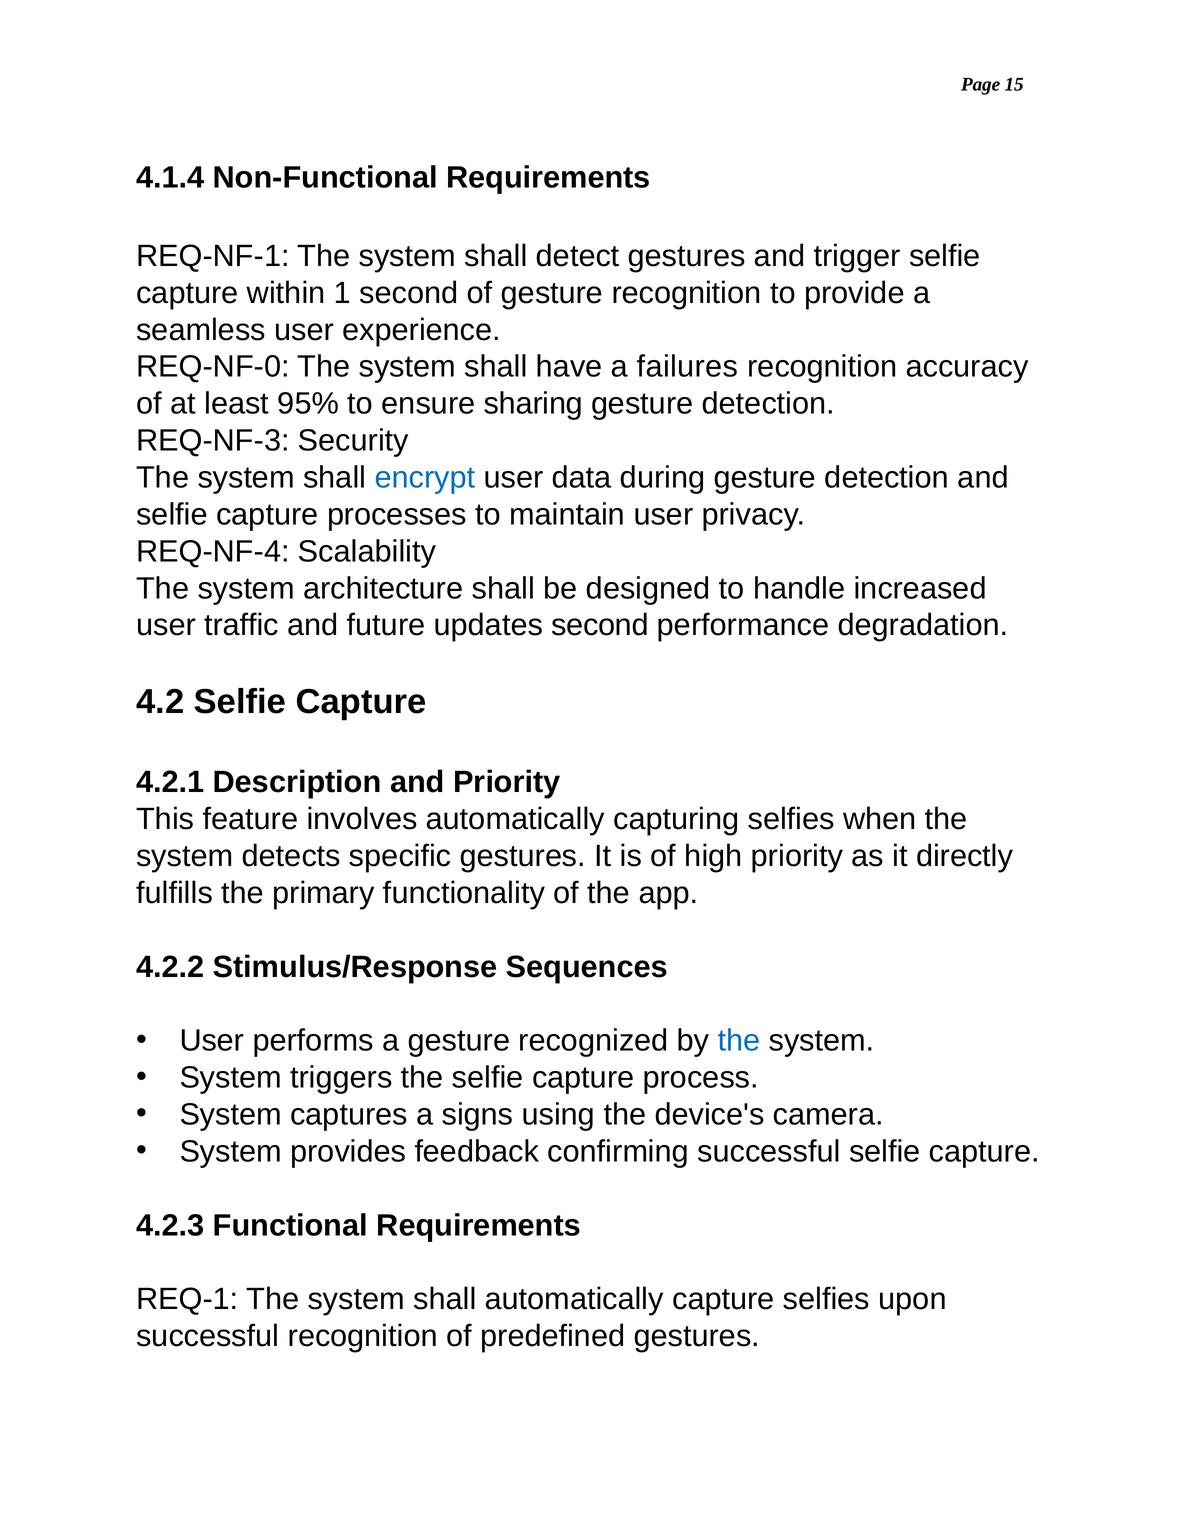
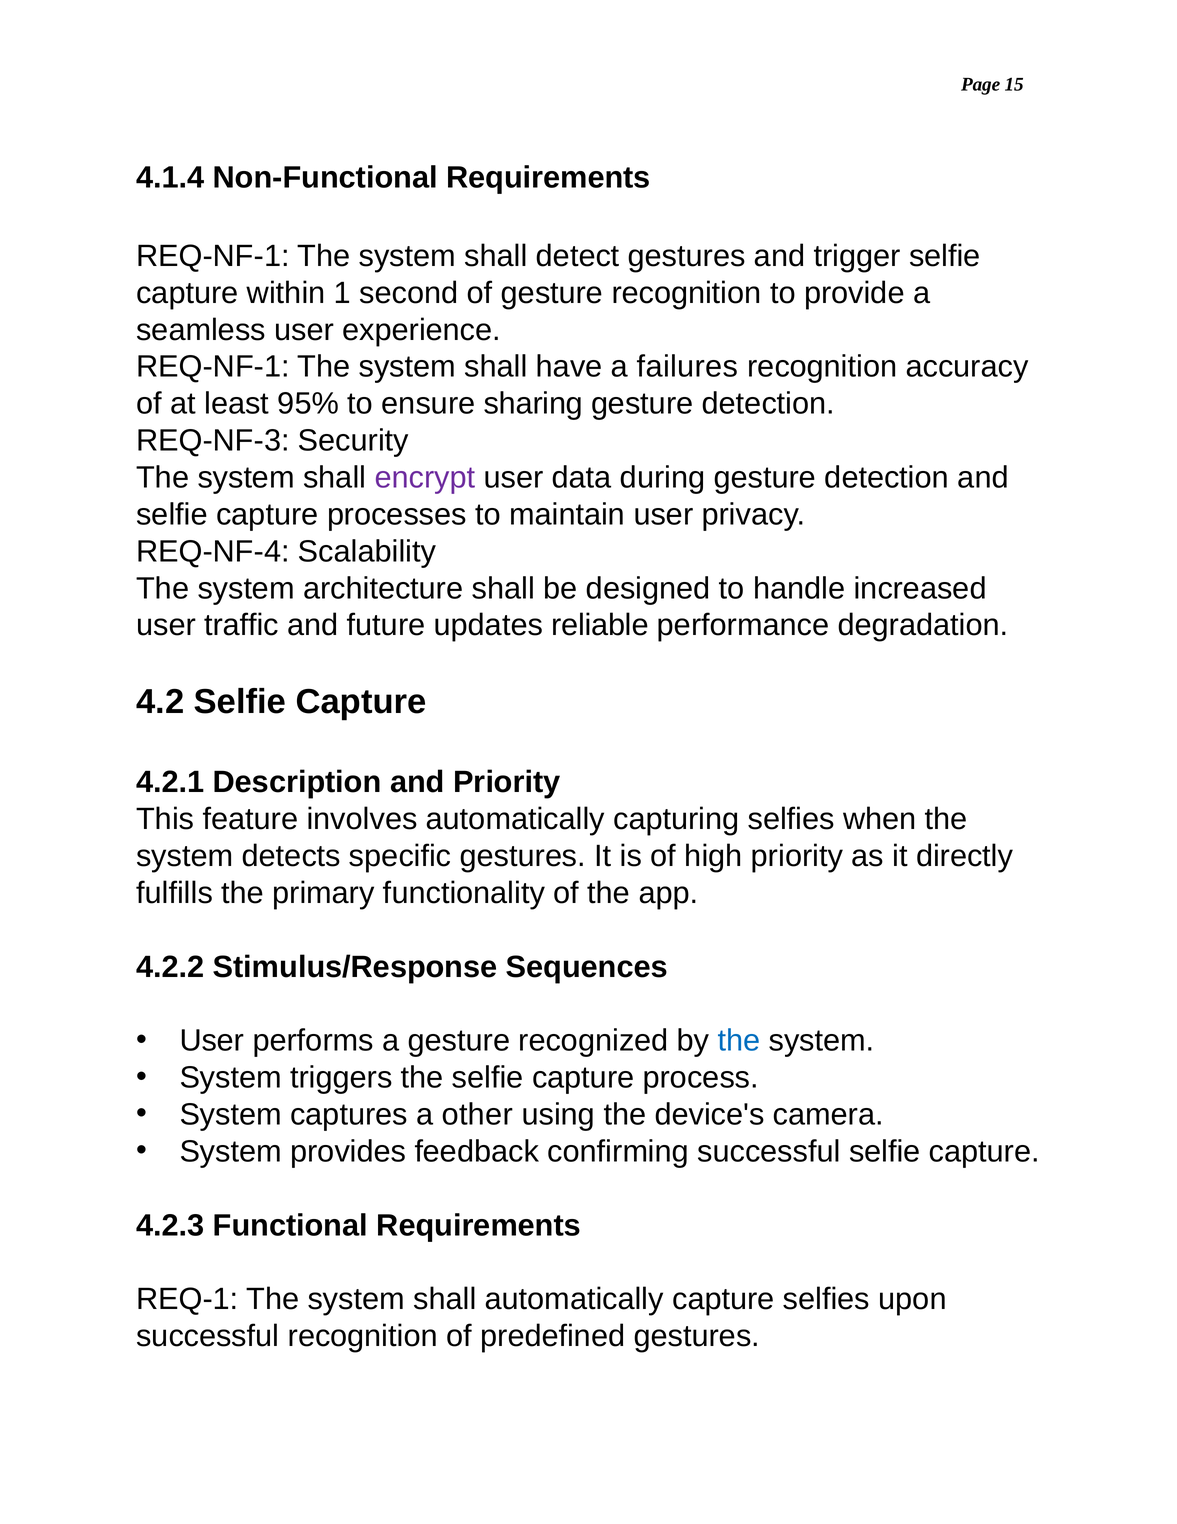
REQ-NF-0 at (213, 367): REQ-NF-0 -> REQ-NF-1
encrypt colour: blue -> purple
updates second: second -> reliable
signs: signs -> other
